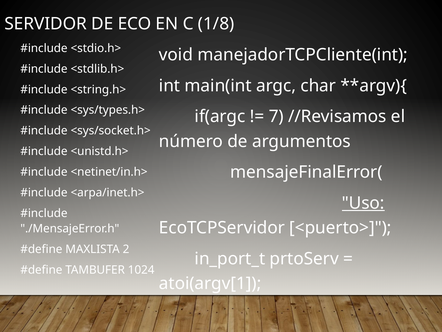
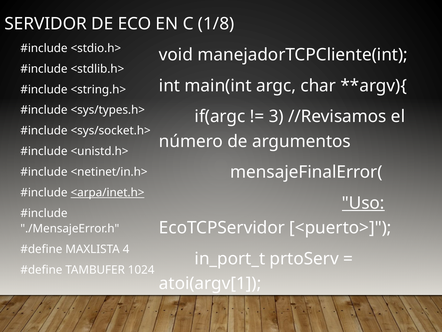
7: 7 -> 3
<arpa/inet.h> underline: none -> present
2: 2 -> 4
